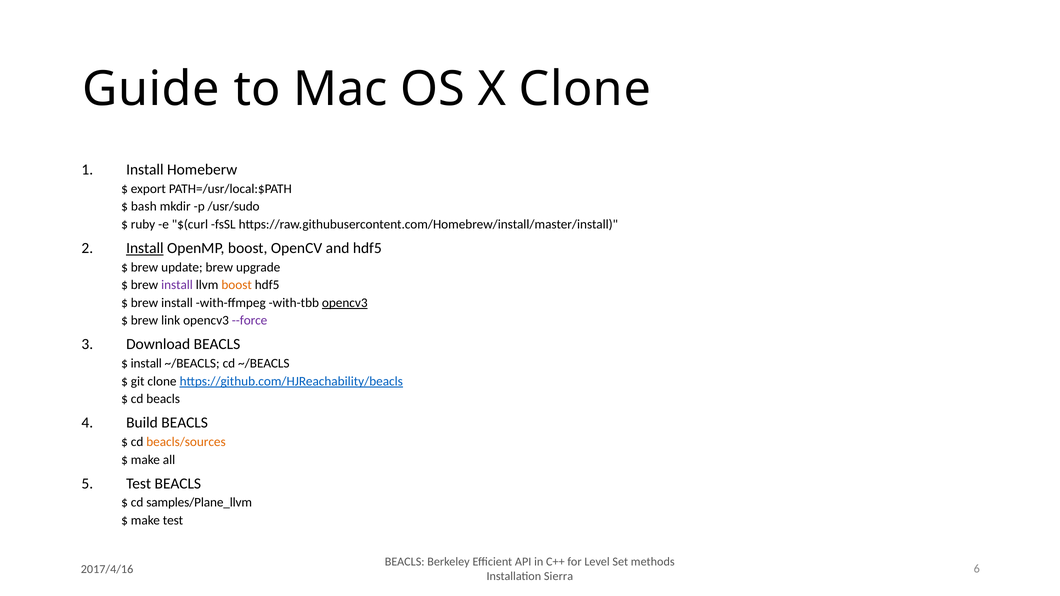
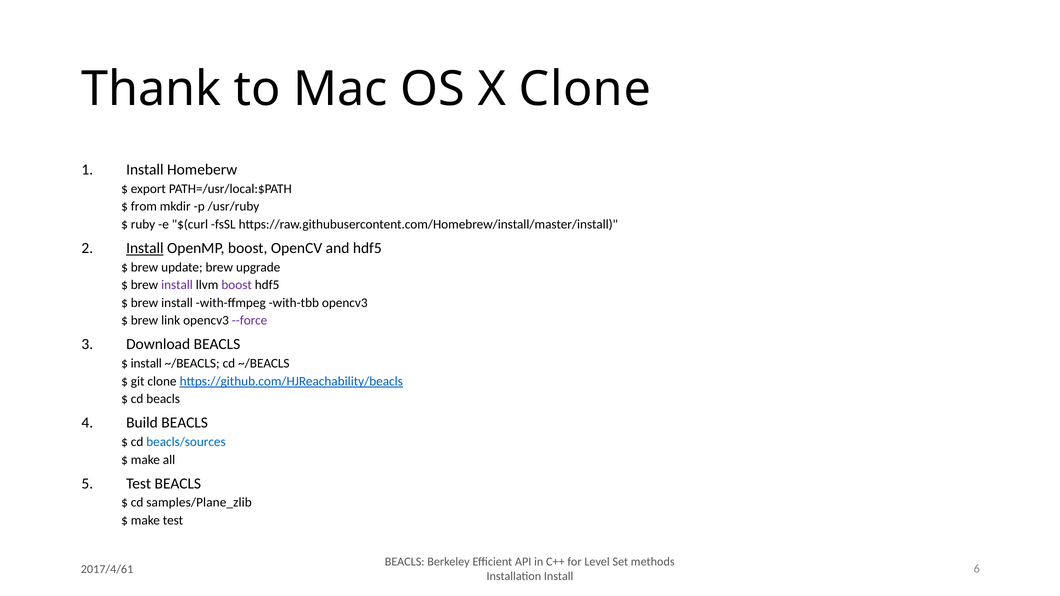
Guide: Guide -> Thank
bash: bash -> from
/usr/sudo: /usr/sudo -> /usr/ruby
boost at (237, 285) colour: orange -> purple
opencv3 at (345, 303) underline: present -> none
beacls/sources colour: orange -> blue
samples/Plane_llvm: samples/Plane_llvm -> samples/Plane_zlib
2017/4/16: 2017/4/16 -> 2017/4/61
Installation Sierra: Sierra -> Install
